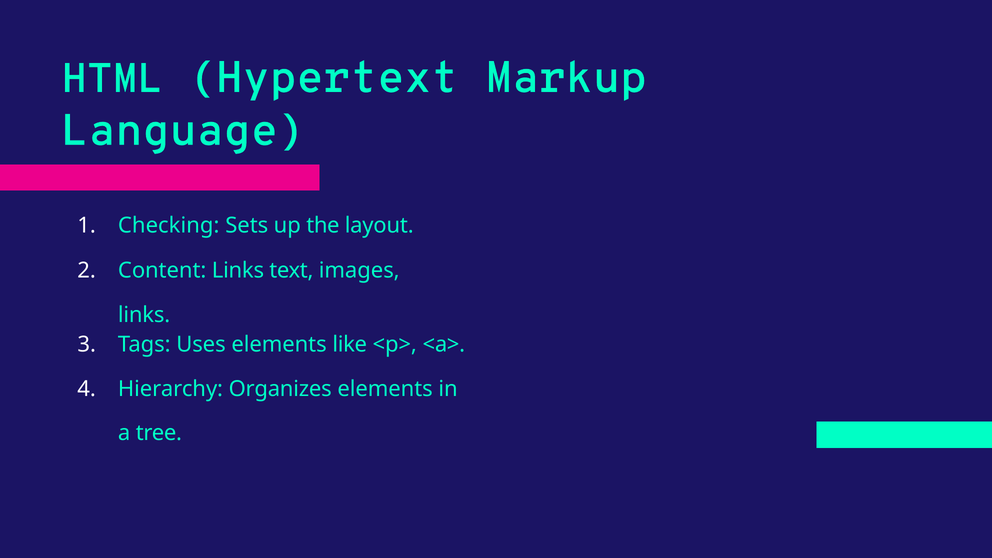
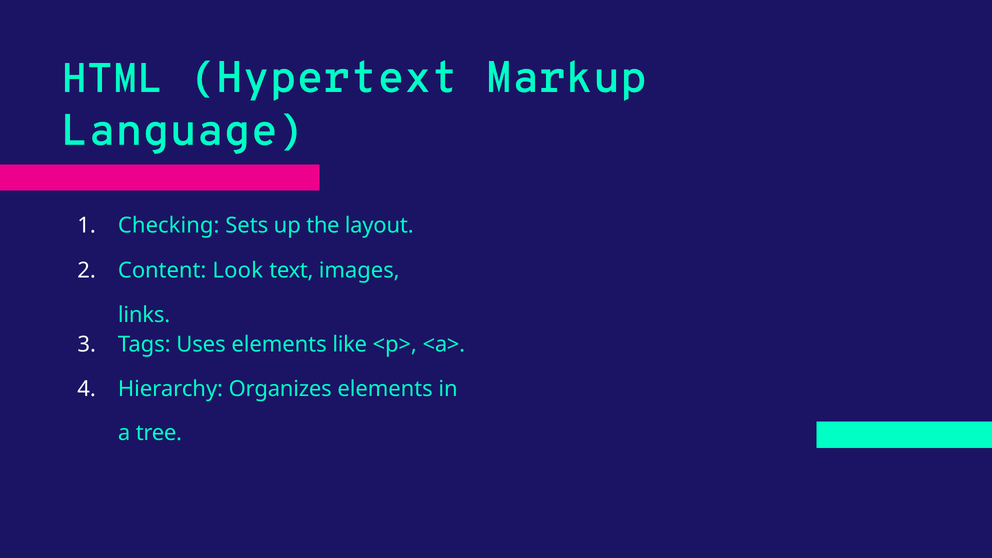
Content Links: Links -> Look
